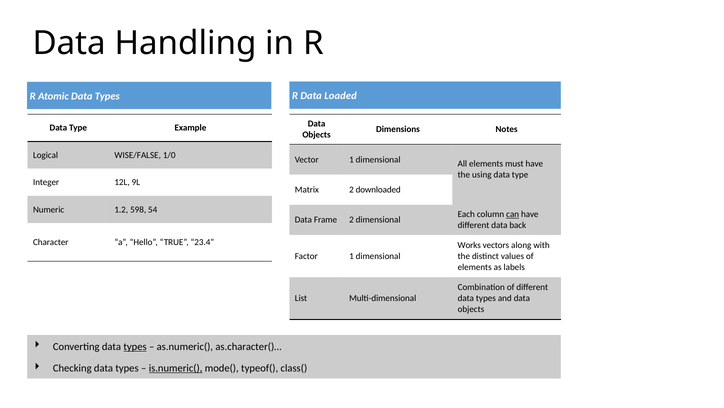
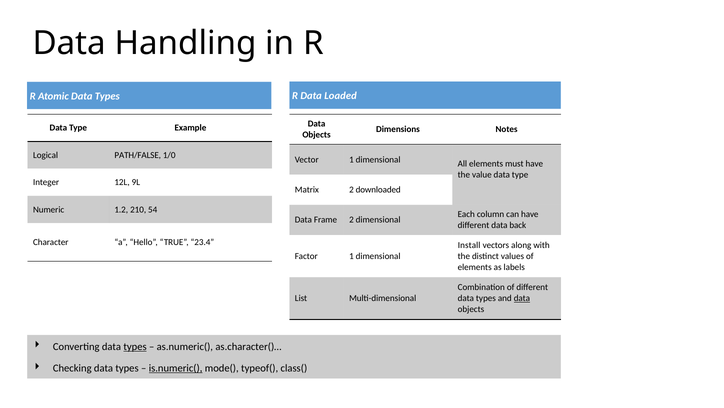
WISE/FALSE: WISE/FALSE -> PATH/FALSE
using: using -> value
598: 598 -> 210
can underline: present -> none
Works: Works -> Install
data at (522, 298) underline: none -> present
